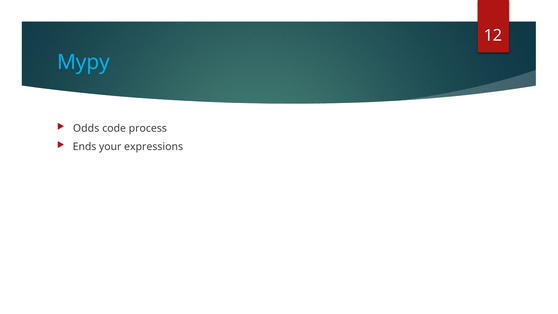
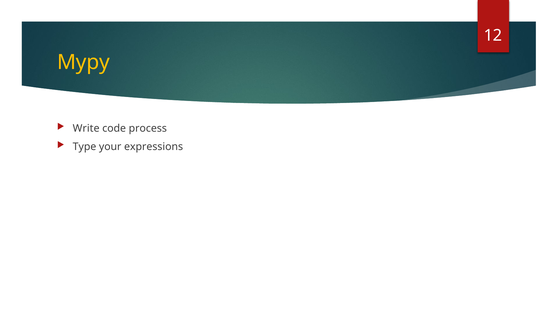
Mypy colour: light blue -> yellow
Odds: Odds -> Write
Ends: Ends -> Type
